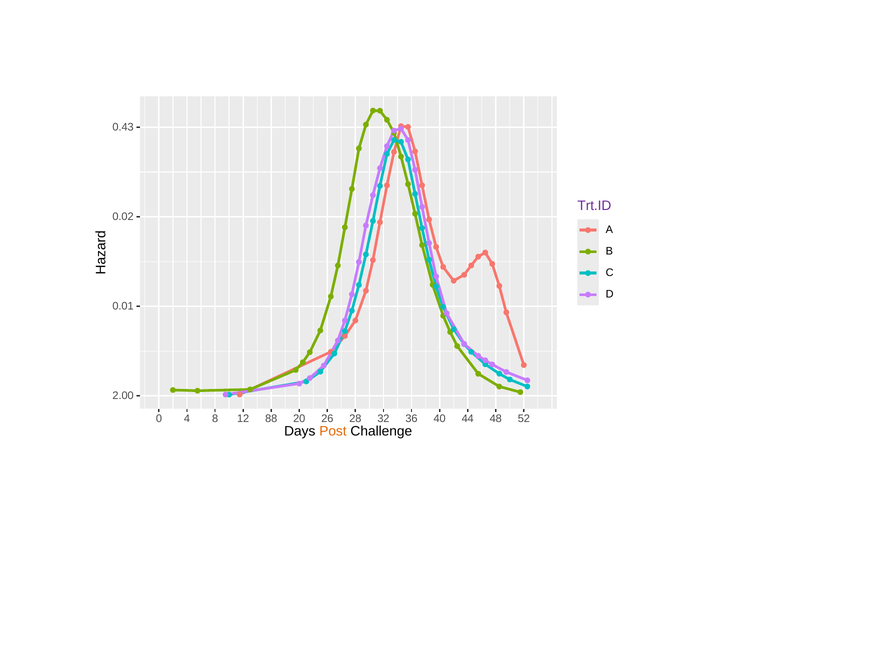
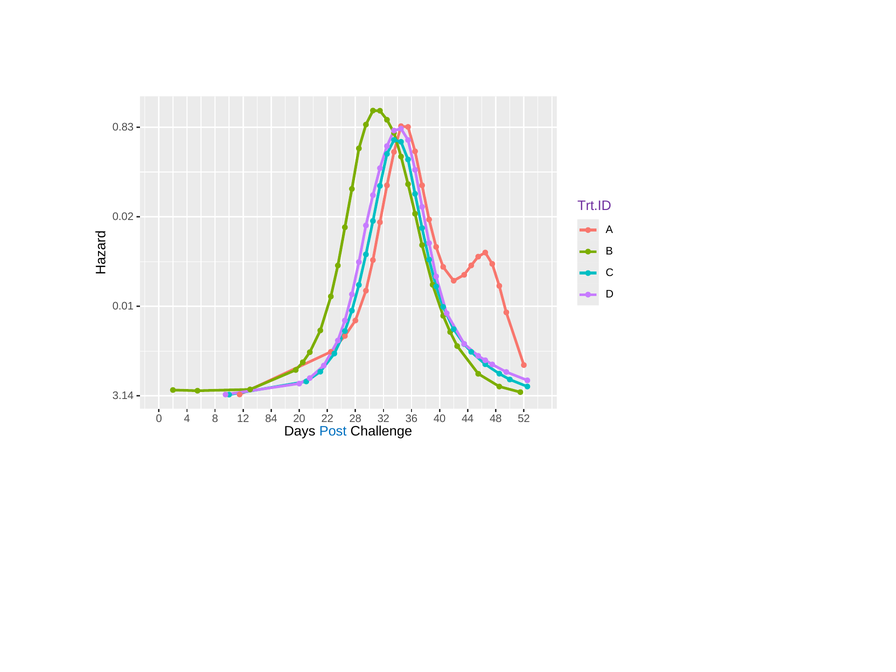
0.43: 0.43 -> 0.83
2.00: 2.00 -> 3.14
88: 88 -> 84
26: 26 -> 22
Post colour: orange -> blue
